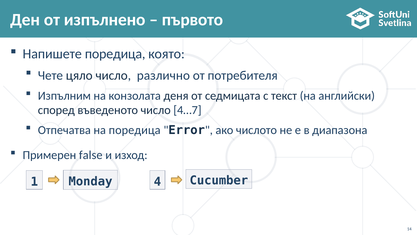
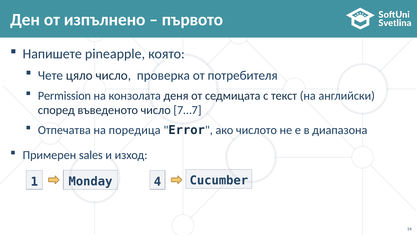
Напишете поредица: поредица -> pineapple
различно: различно -> проверка
Изпълним: Изпълним -> Permission
4…7: 4…7 -> 7…7
false: false -> sales
